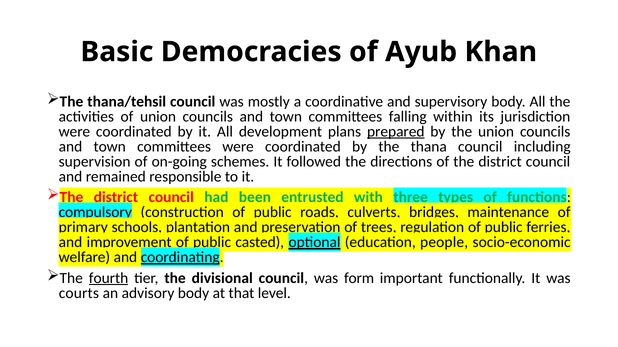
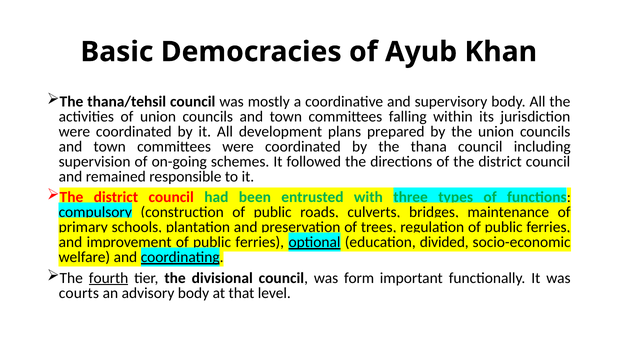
prepared underline: present -> none
casted at (260, 243): casted -> ferries
people: people -> divided
